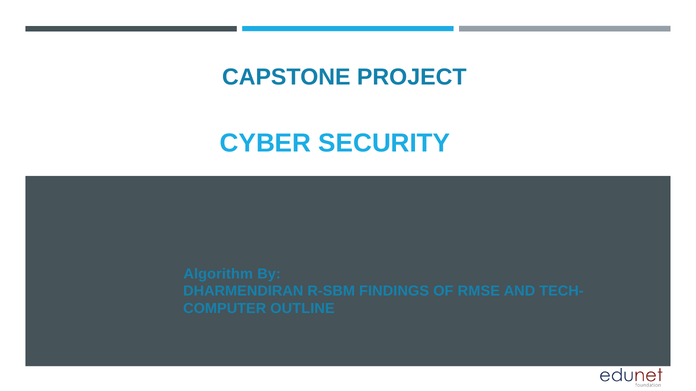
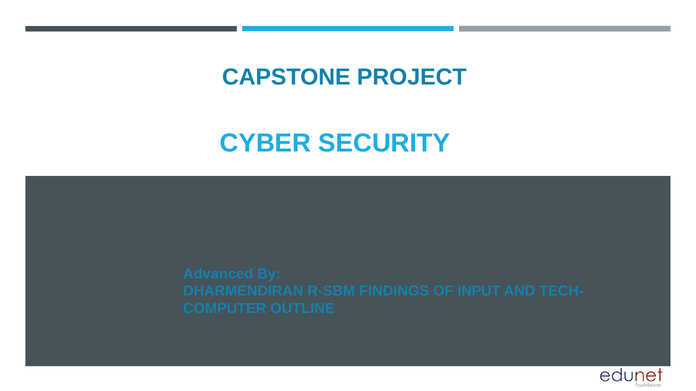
Algorithm: Algorithm -> Advanced
RMSE: RMSE -> INPUT
